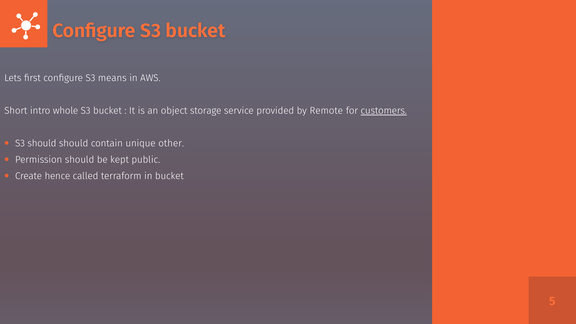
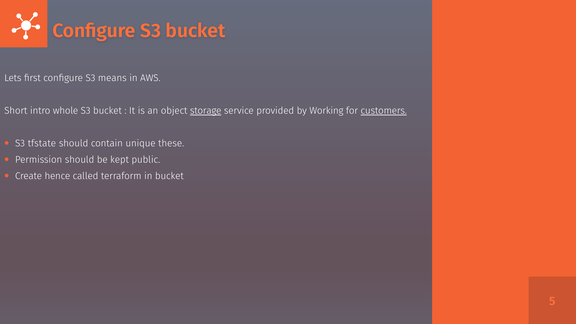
storage underline: none -> present
Remote: Remote -> Working
S3 should: should -> tfstate
other: other -> these
